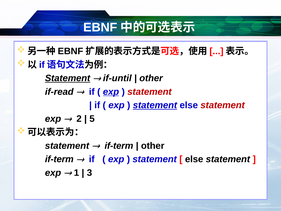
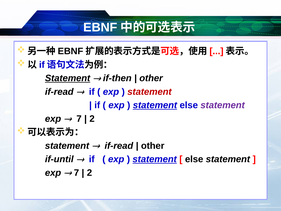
if-until: if-until -> if-then
exp at (111, 92) underline: present -> none
statement at (223, 105) colour: red -> purple
2 at (79, 119): 2 -> 7
5 at (92, 119): 5 -> 2
if-term at (119, 146): if-term -> if-read
if-term at (59, 159): if-term -> if-until
statement at (155, 159) underline: none -> present
1 at (76, 173): 1 -> 7
3 at (89, 173): 3 -> 2
